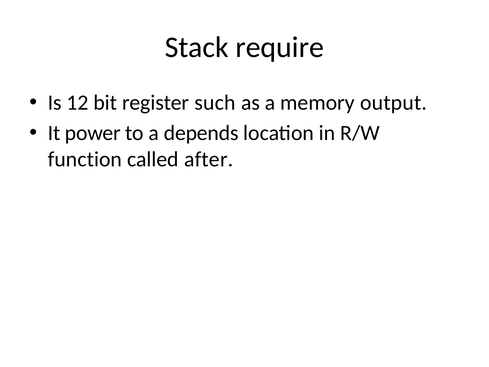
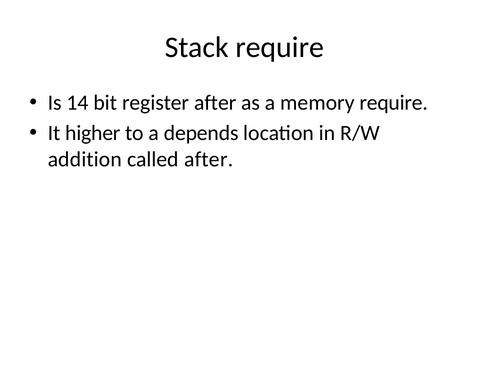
12: 12 -> 14
register such: such -> after
memory output: output -> require
power: power -> higher
function: function -> addition
